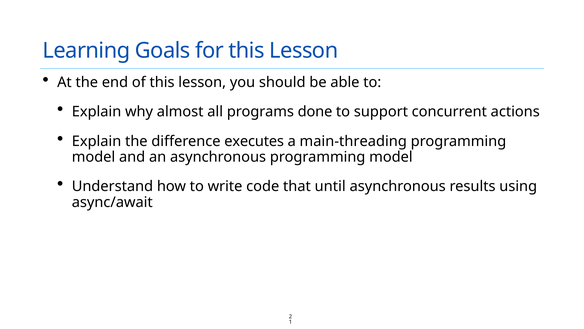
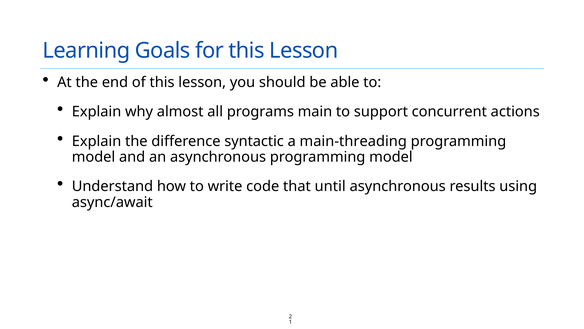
done: done -> main
executes: executes -> syntactic
